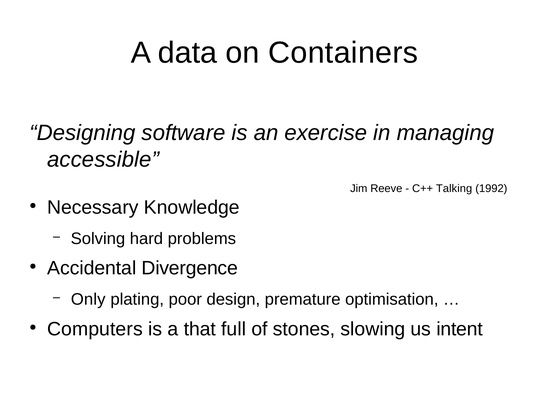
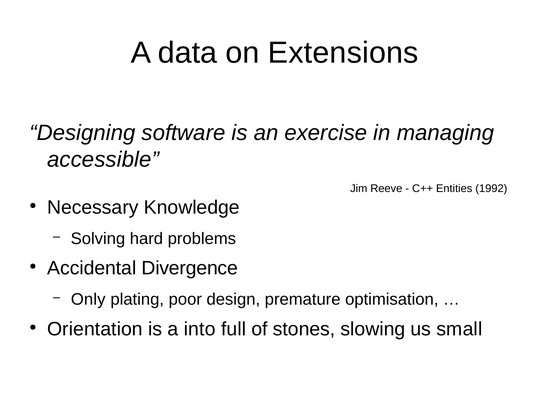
Containers: Containers -> Extensions
Talking: Talking -> Entities
Computers: Computers -> Orientation
that: that -> into
intent: intent -> small
